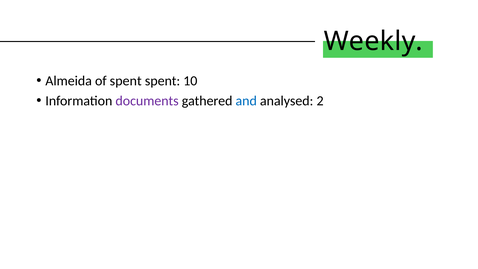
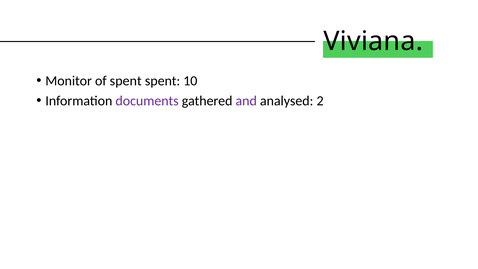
Weekly: Weekly -> Viviana
Almeida: Almeida -> Monitor
and colour: blue -> purple
